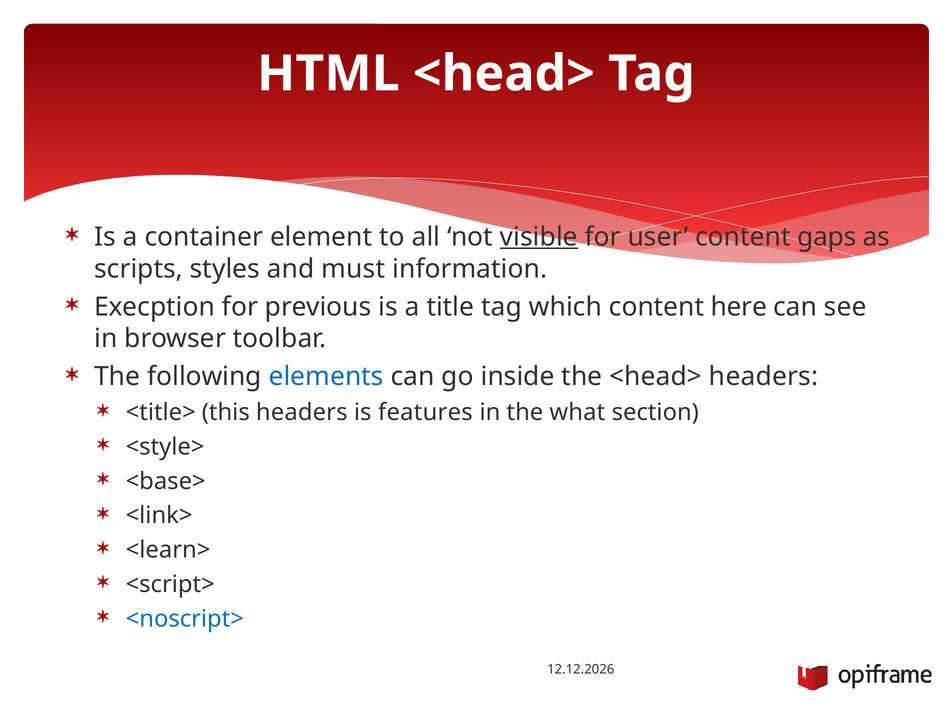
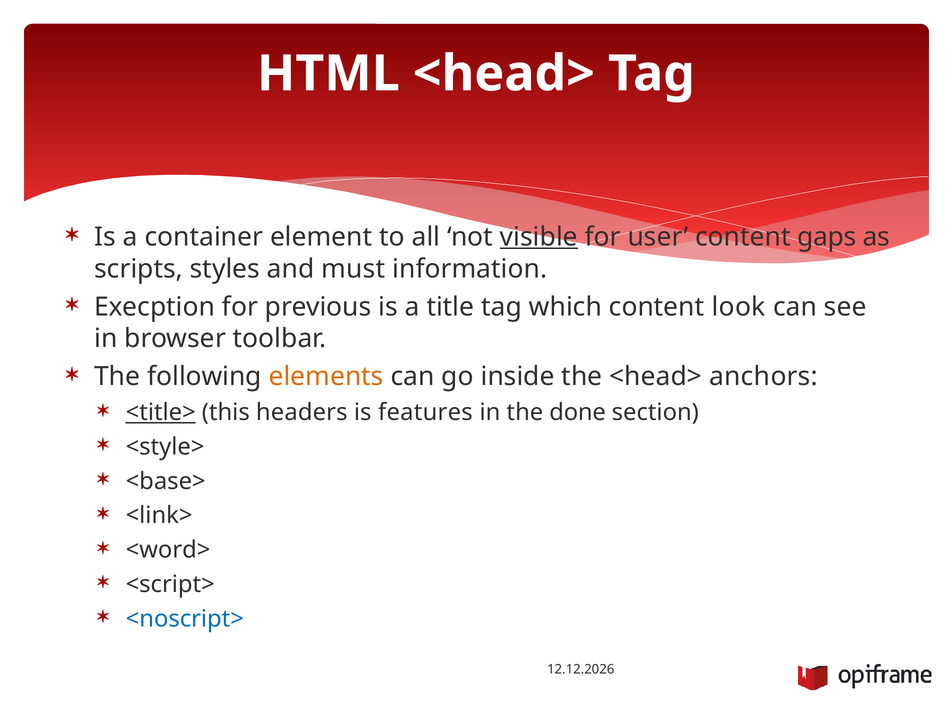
here: here -> look
elements colour: blue -> orange
<head> headers: headers -> anchors
<title> underline: none -> present
what: what -> done
<learn>: <learn> -> <word>
